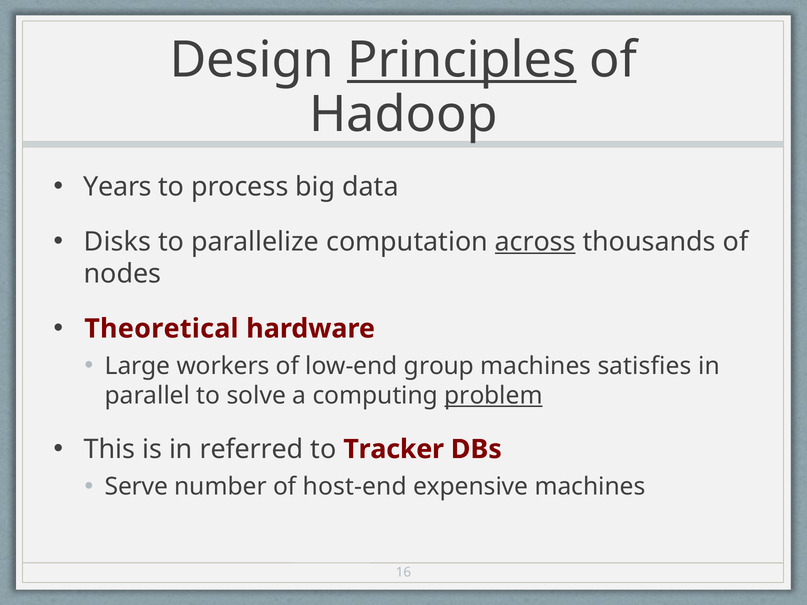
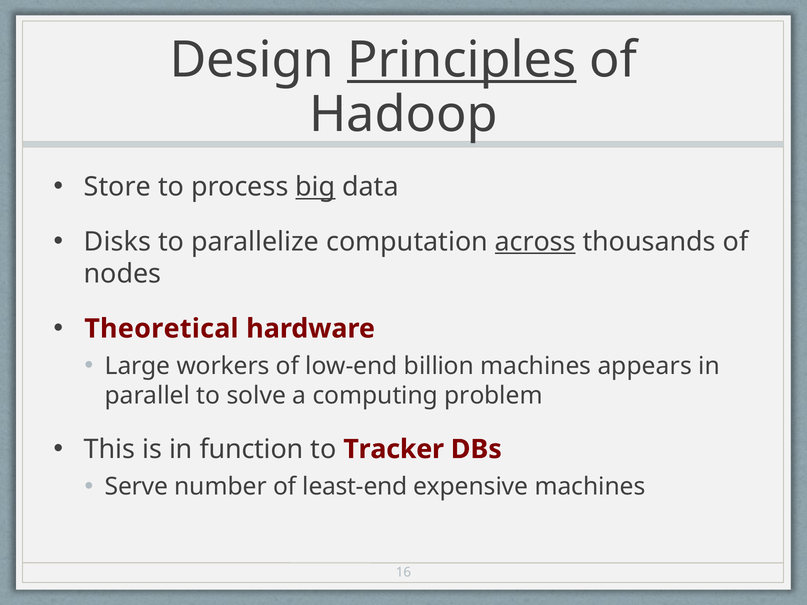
Years: Years -> Store
big underline: none -> present
group: group -> billion
satisfies: satisfies -> appears
problem underline: present -> none
referred: referred -> function
host-end: host-end -> least-end
